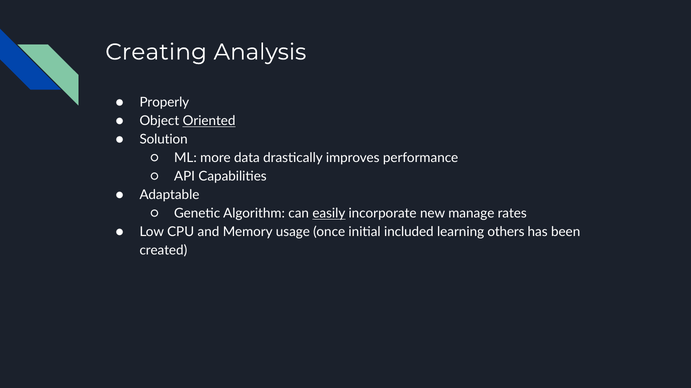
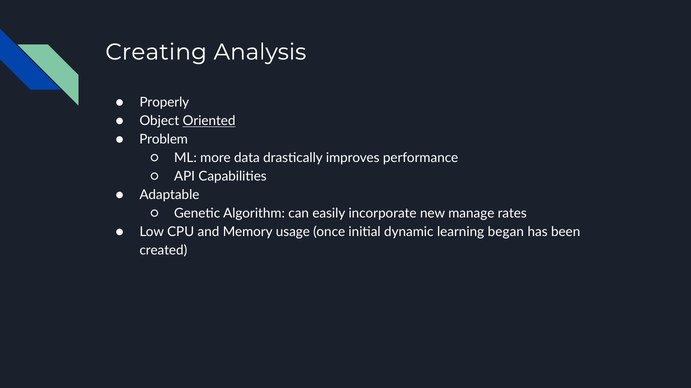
Solution: Solution -> Problem
easily underline: present -> none
included: included -> dynamic
others: others -> began
